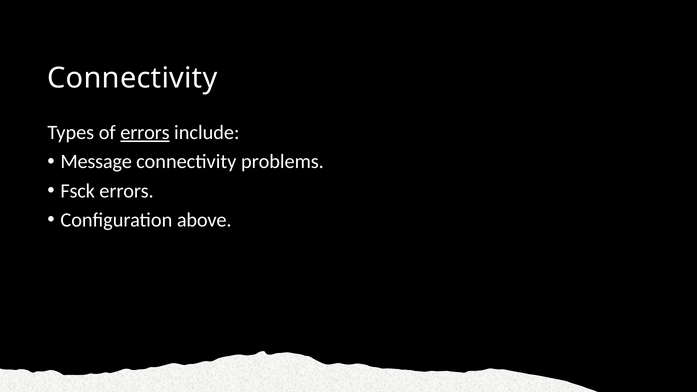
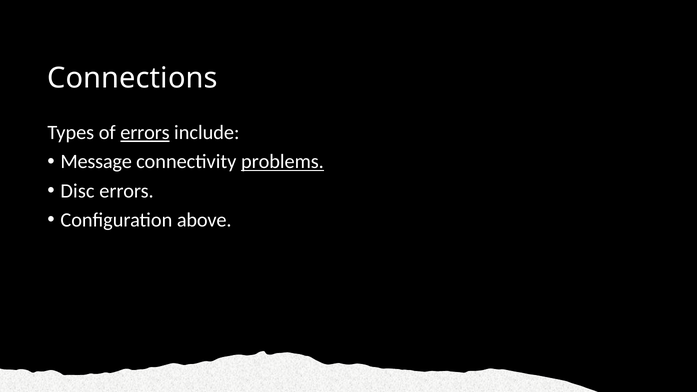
Connectivity at (132, 78): Connectivity -> Connections
problems underline: none -> present
Fsck: Fsck -> Disc
